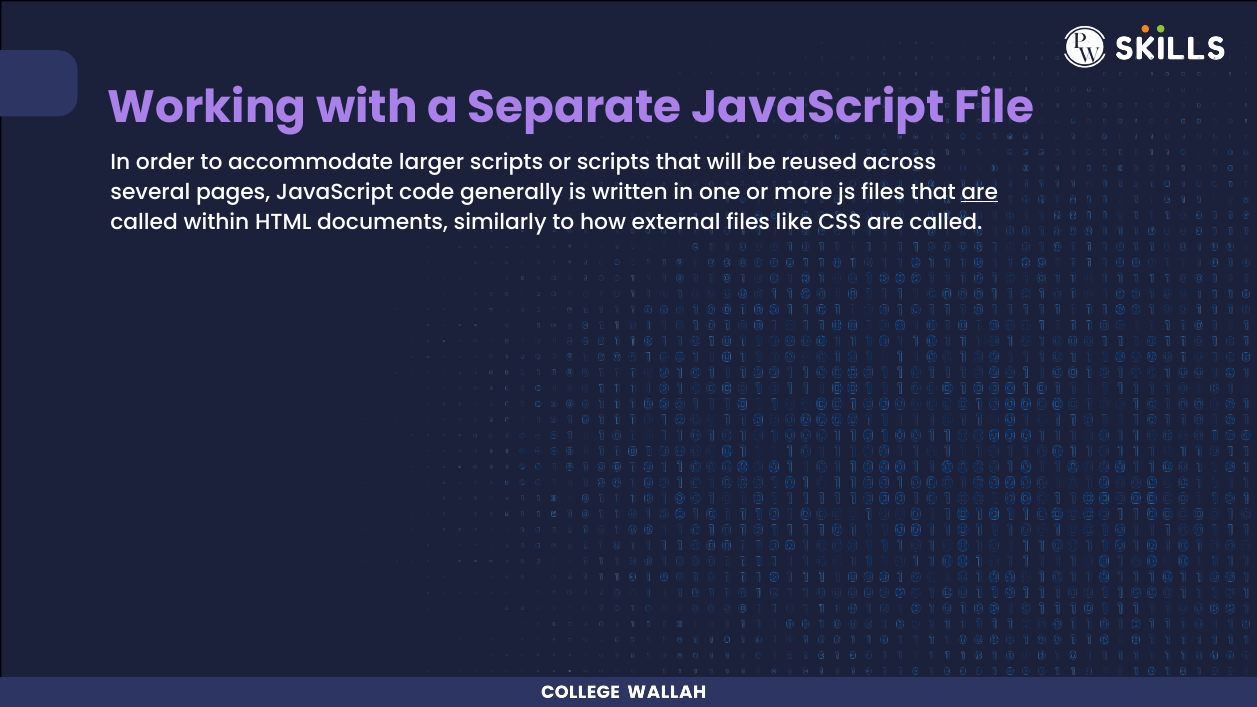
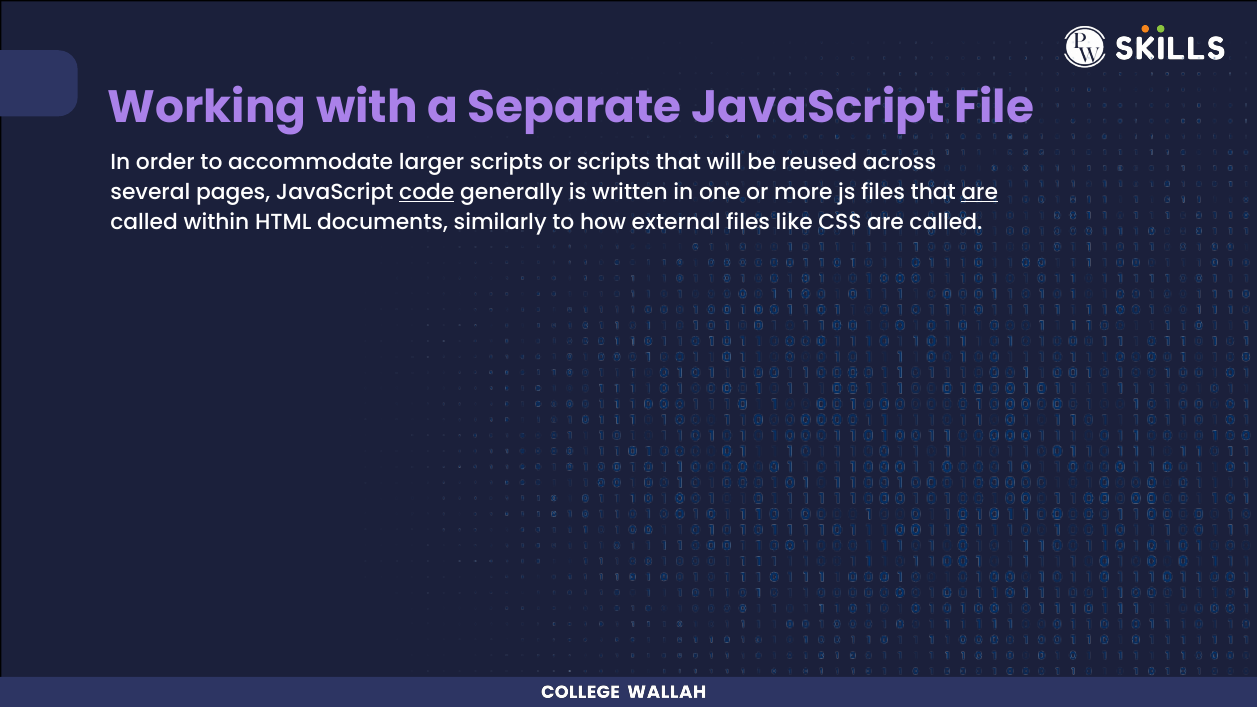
code underline: none -> present
